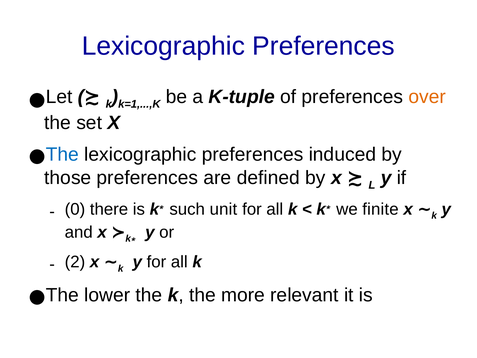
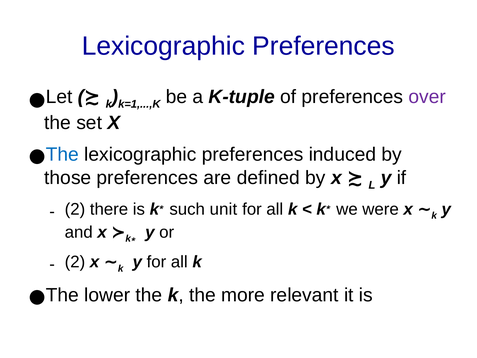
over colour: orange -> purple
0 at (75, 209): 0 -> 2
finite: finite -> were
